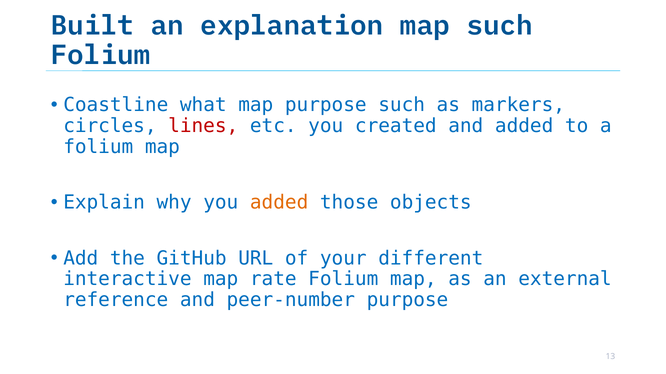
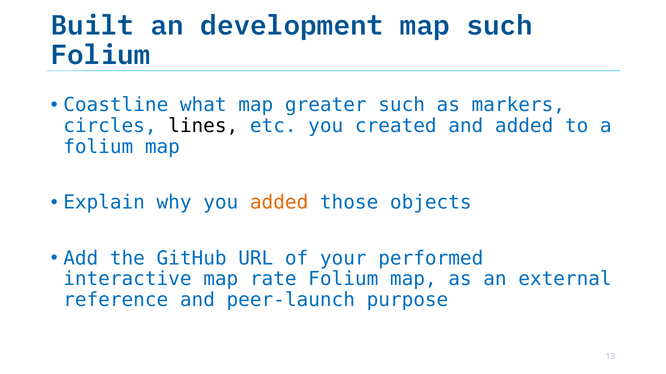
explanation: explanation -> development
map purpose: purpose -> greater
lines colour: red -> black
different: different -> performed
peer-number: peer-number -> peer-launch
